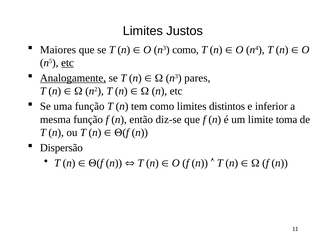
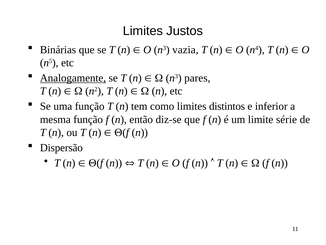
Maiores: Maiores -> Binárias
n3 como: como -> vazia
etc at (67, 63) underline: present -> none
toma: toma -> série
